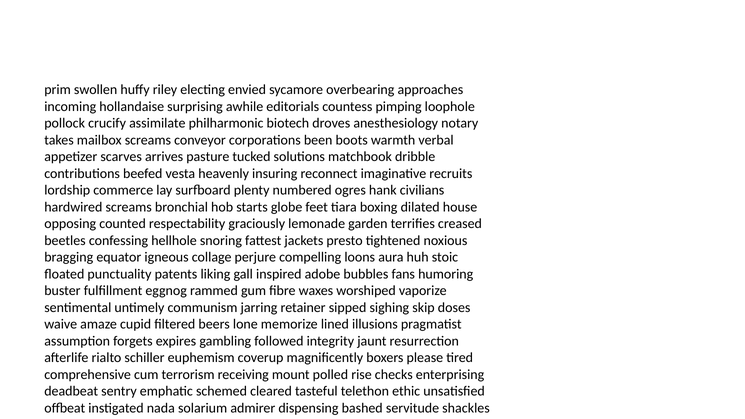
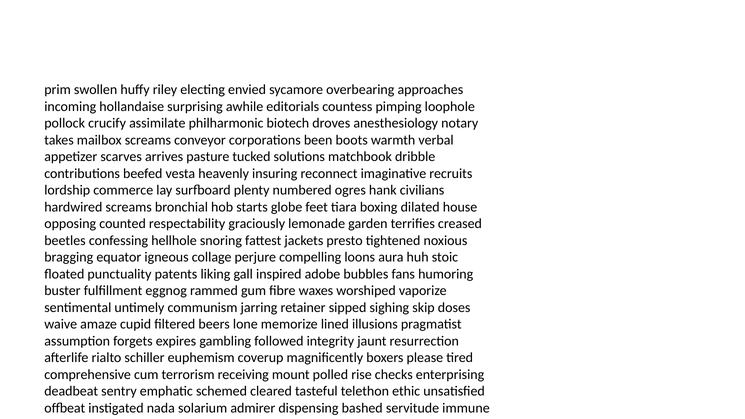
shackles: shackles -> immune
